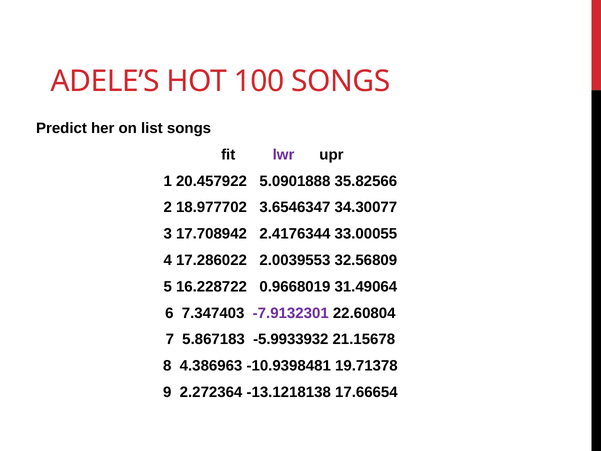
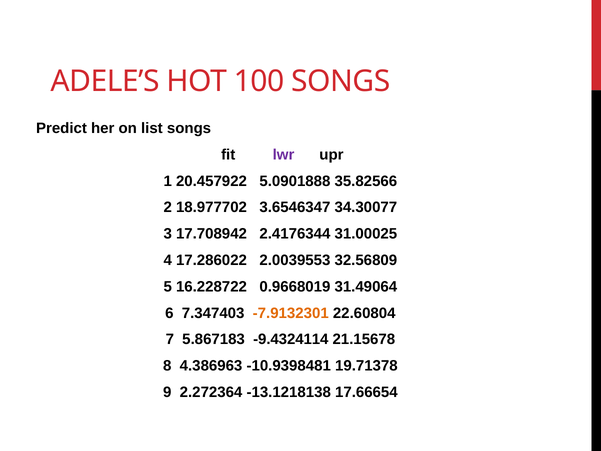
33.00055: 33.00055 -> 31.00025
-7.9132301 colour: purple -> orange
-5.9933932: -5.9933932 -> -9.4324114
